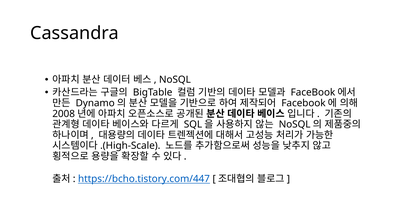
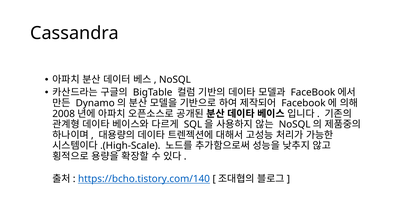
https://bcho.tistory.com/447: https://bcho.tistory.com/447 -> https://bcho.tistory.com/140
